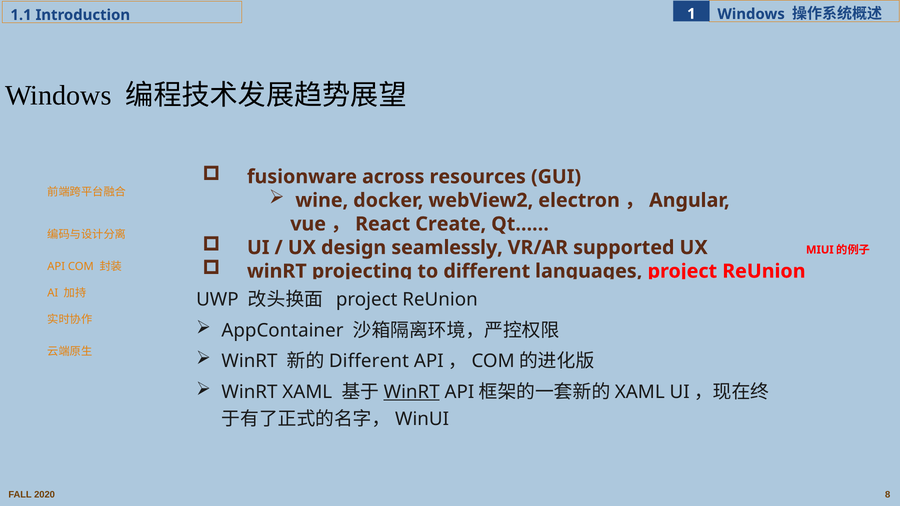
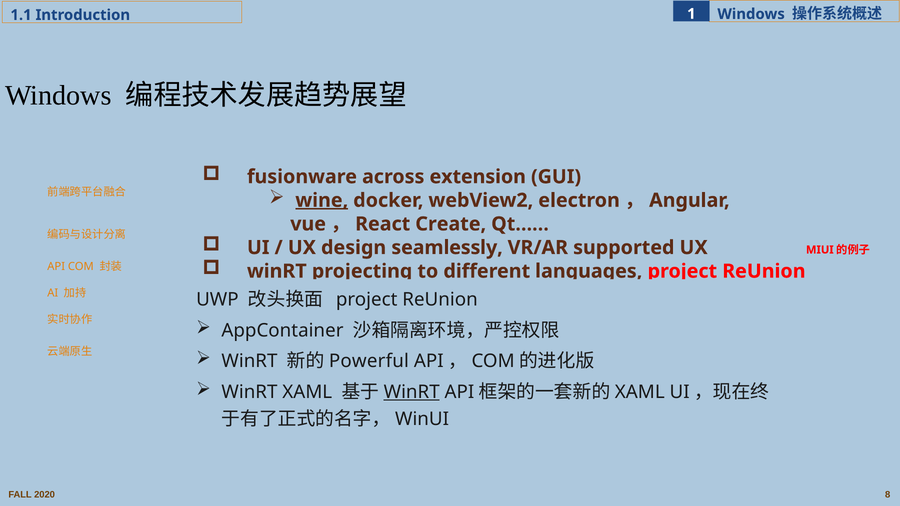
resources: resources -> extension
wine underline: none -> present
Different at (369, 361): Different -> Powerful
